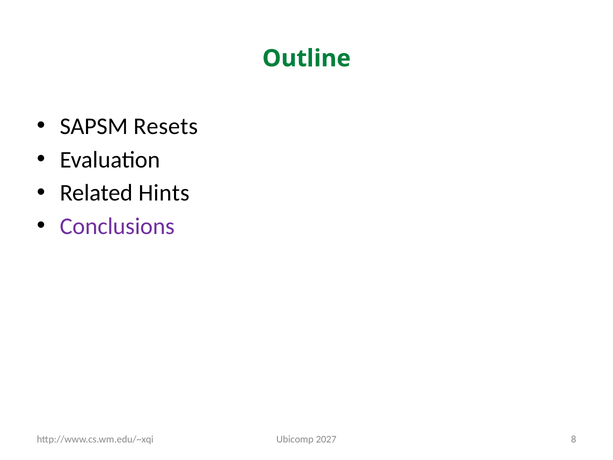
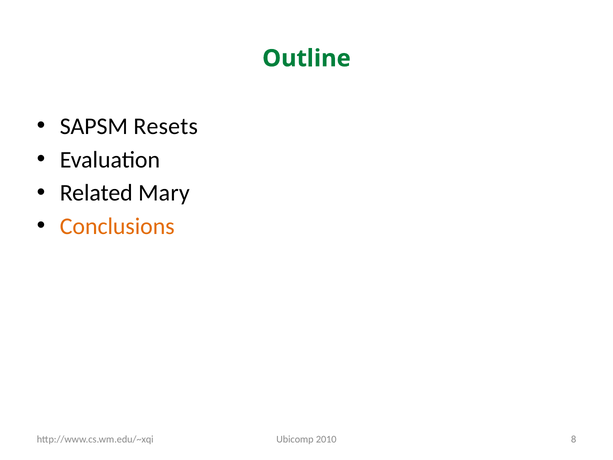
Hints: Hints -> Mary
Conclusions colour: purple -> orange
2027: 2027 -> 2010
